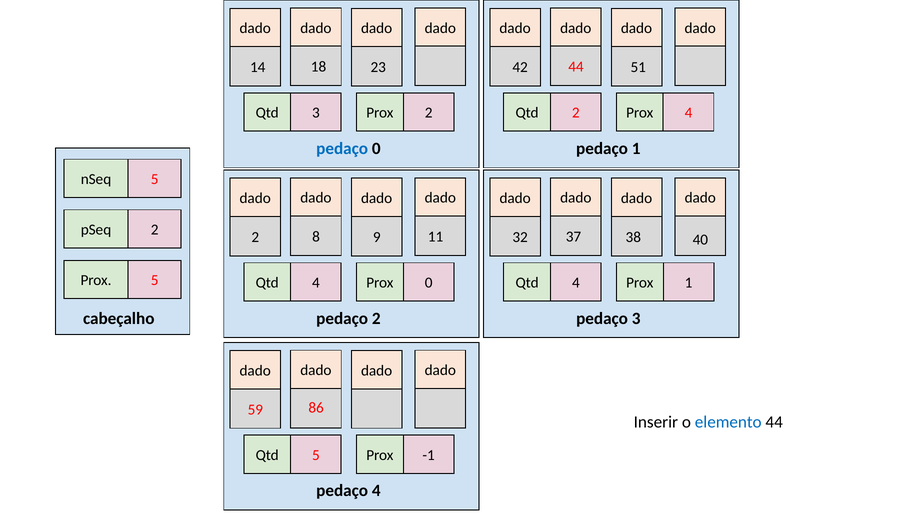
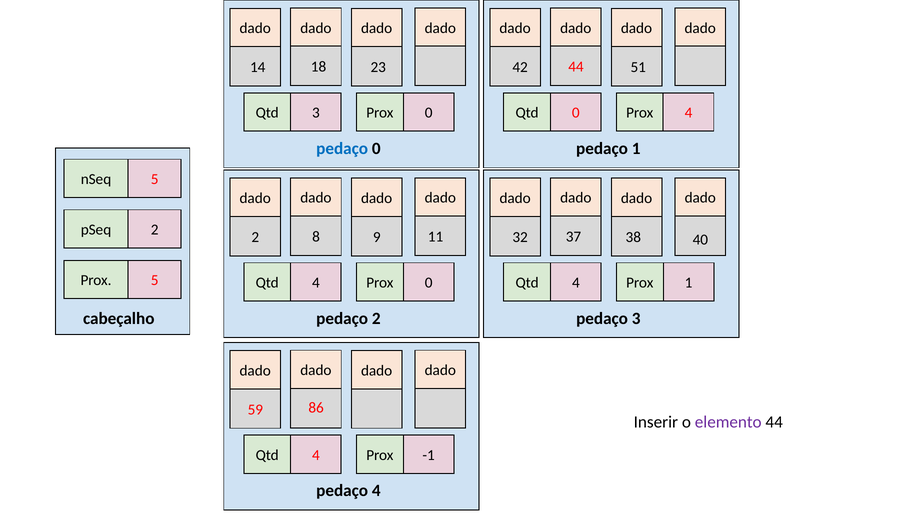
2 at (429, 113): 2 -> 0
Qtd 2: 2 -> 0
elemento colour: blue -> purple
5 at (316, 455): 5 -> 4
